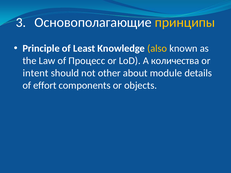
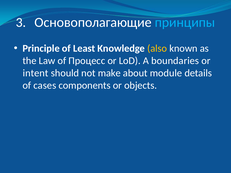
принципы colour: yellow -> light blue
количества: количества -> boundaries
other: other -> make
effort: effort -> cases
